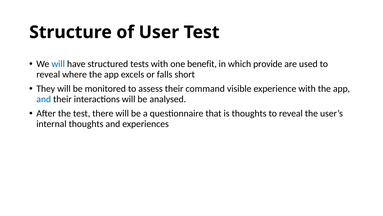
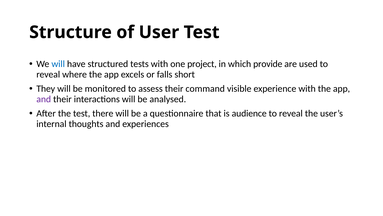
benefit: benefit -> project
and at (44, 99) colour: blue -> purple
is thoughts: thoughts -> audience
